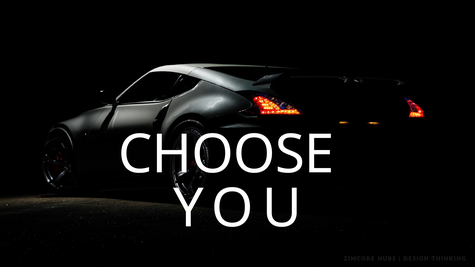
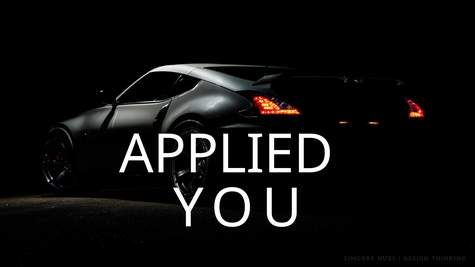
CHOOSE: CHOOSE -> APPLIED
